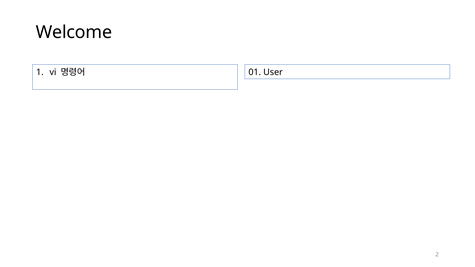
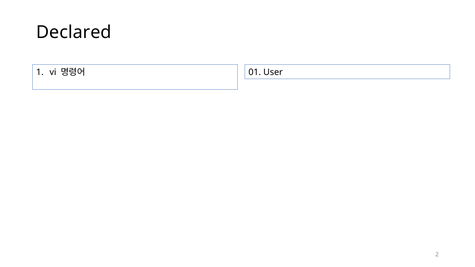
Welcome: Welcome -> Declared
